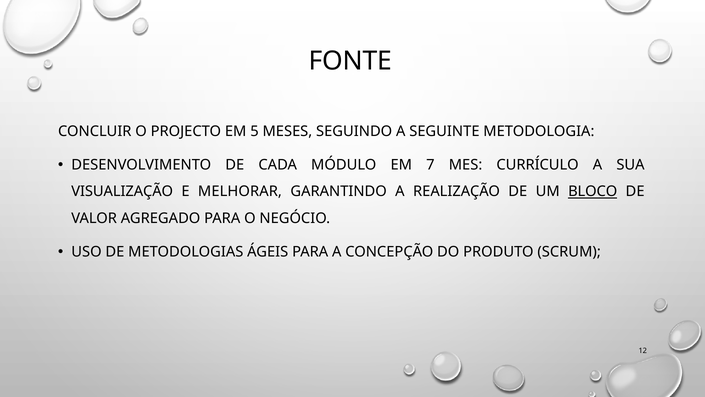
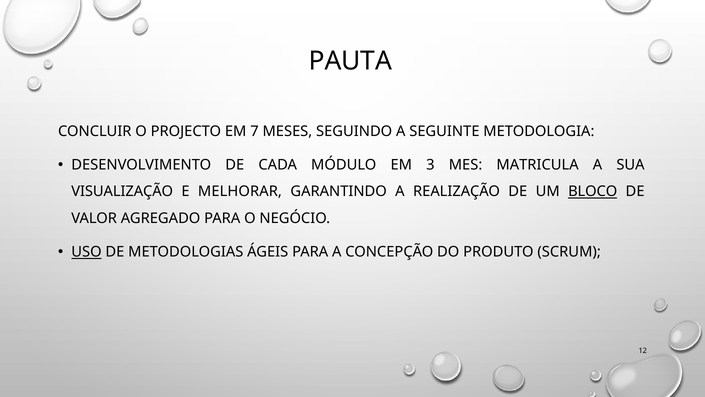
FONTE: FONTE -> PAUTA
5: 5 -> 7
7: 7 -> 3
CURRÍCULO: CURRÍCULO -> MATRICULA
USO underline: none -> present
